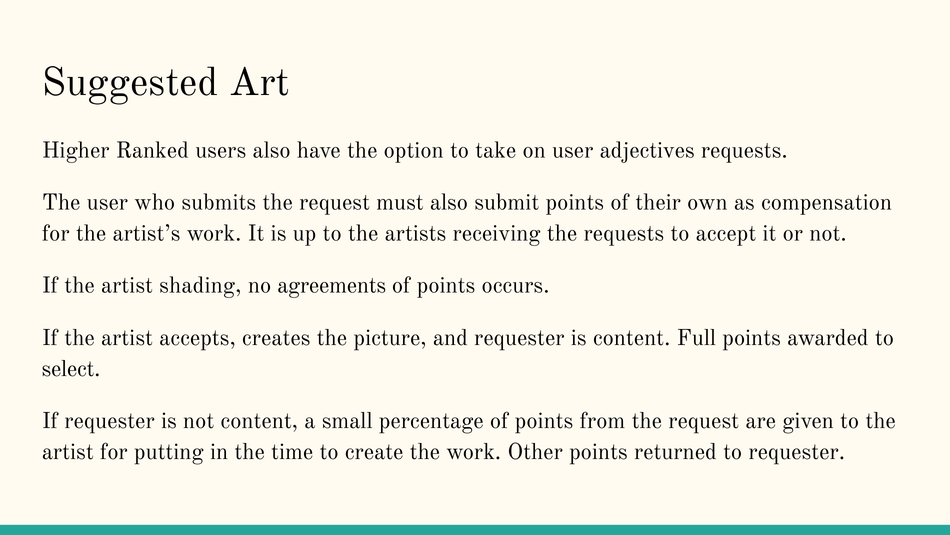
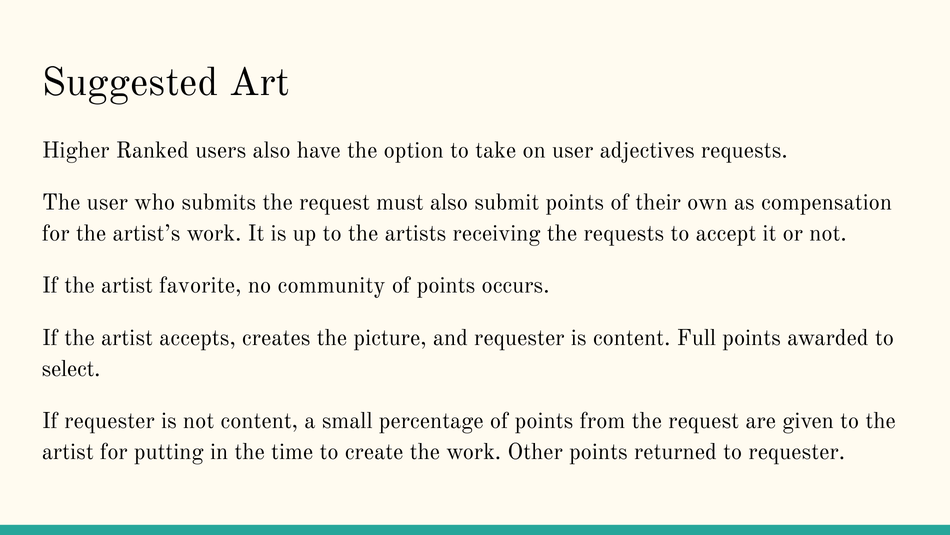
shading: shading -> favorite
agreements: agreements -> community
